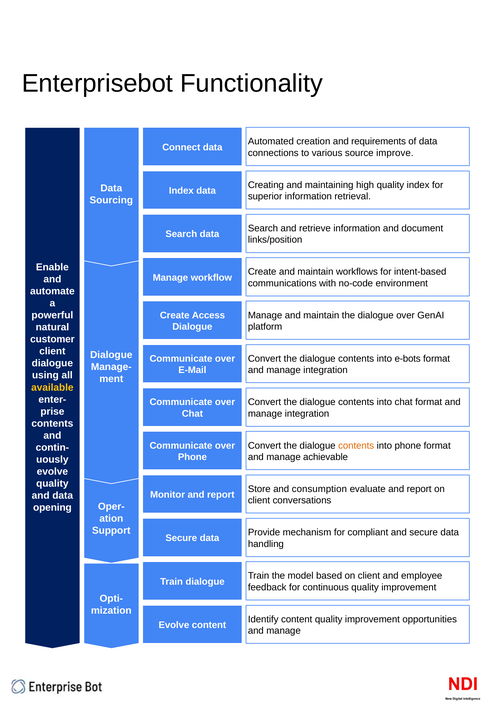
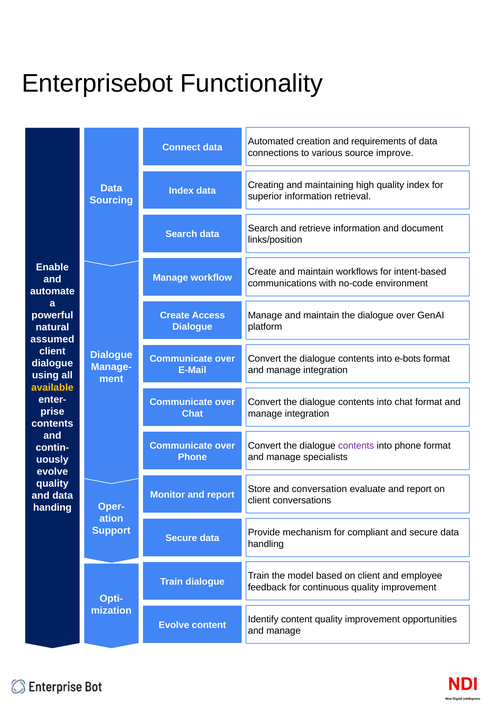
customer: customer -> assumed
contents at (356, 446) colour: orange -> purple
achievable: achievable -> specialists
consumption: consumption -> conversation
opening: opening -> handing
